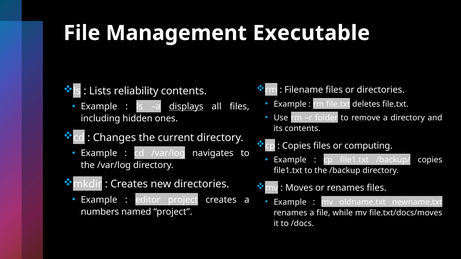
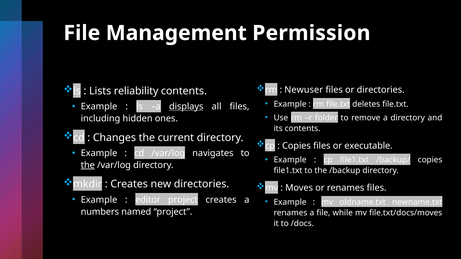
Executable: Executable -> Permission
Filename: Filename -> Newuser
computing: computing -> executable
the at (88, 165) underline: none -> present
